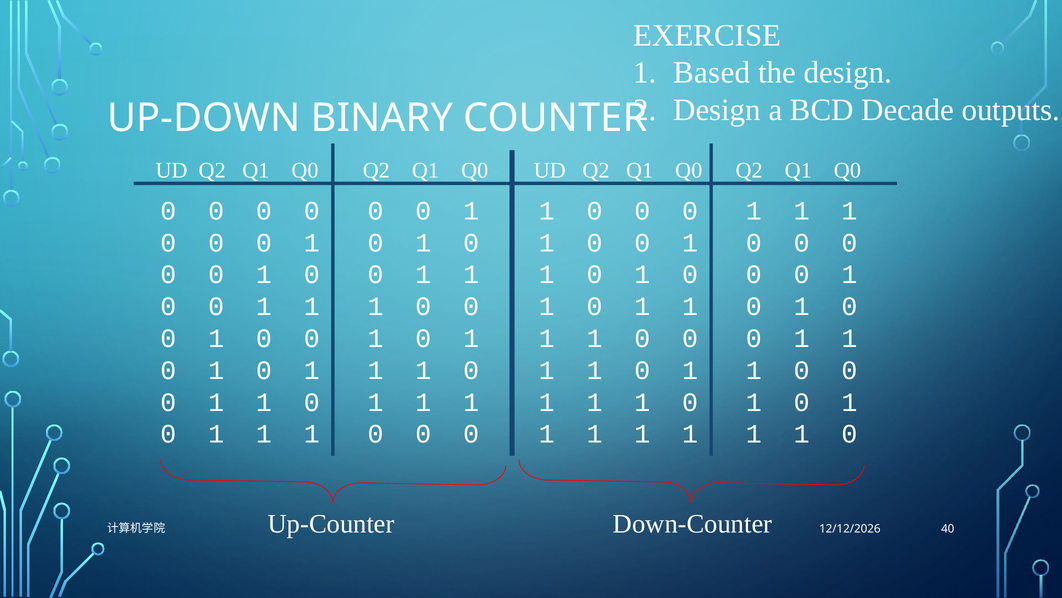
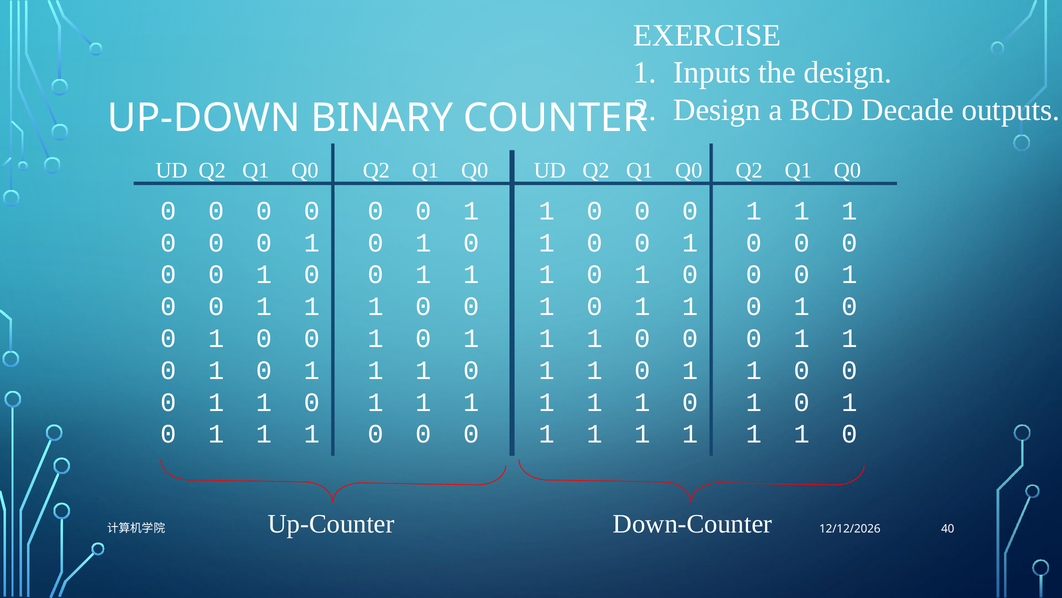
Based: Based -> Inputs
